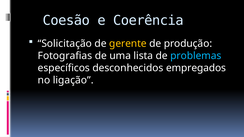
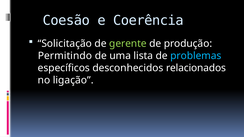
gerente colour: yellow -> light green
Fotografias: Fotografias -> Permitindo
empregados: empregados -> relacionados
